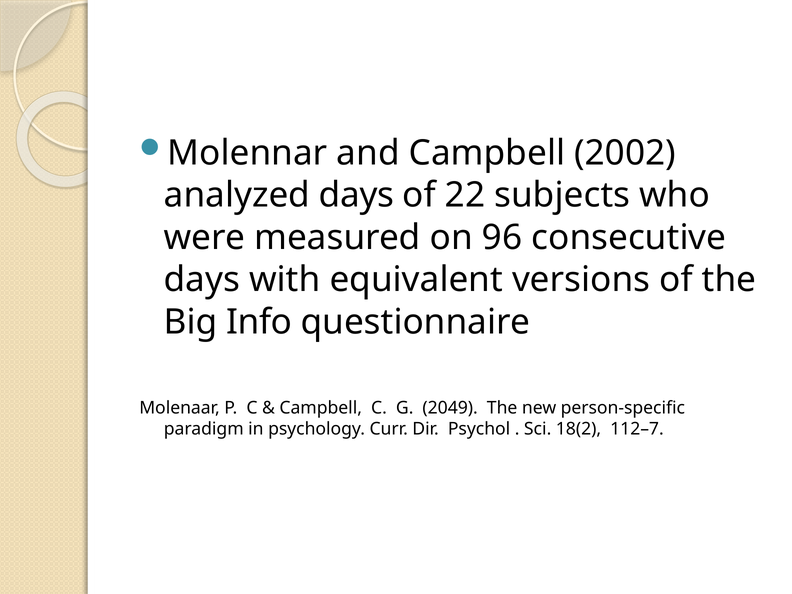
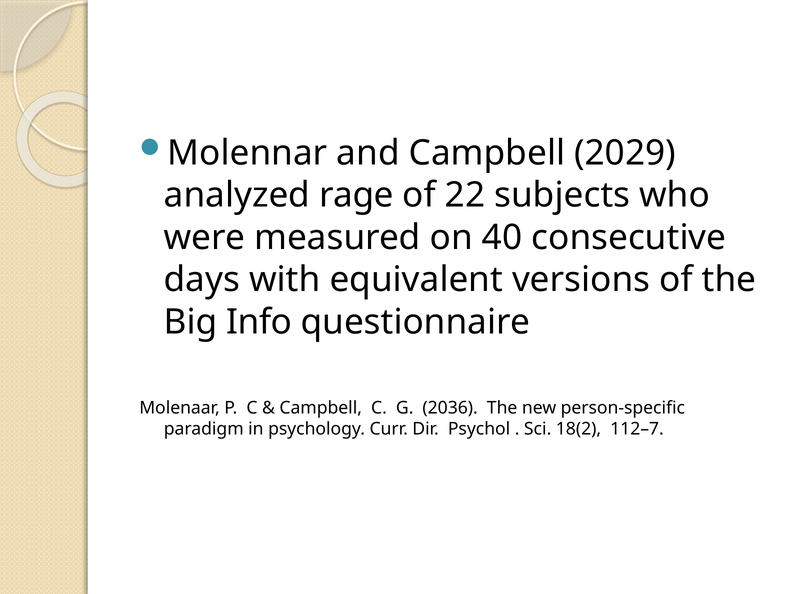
2002: 2002 -> 2029
analyzed days: days -> rage
96: 96 -> 40
2049: 2049 -> 2036
